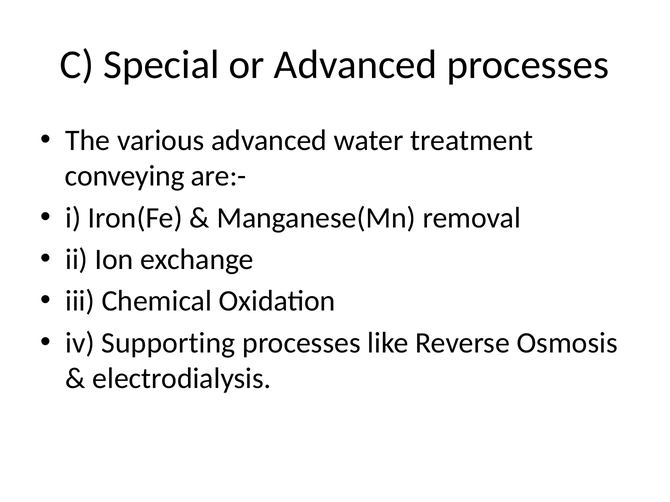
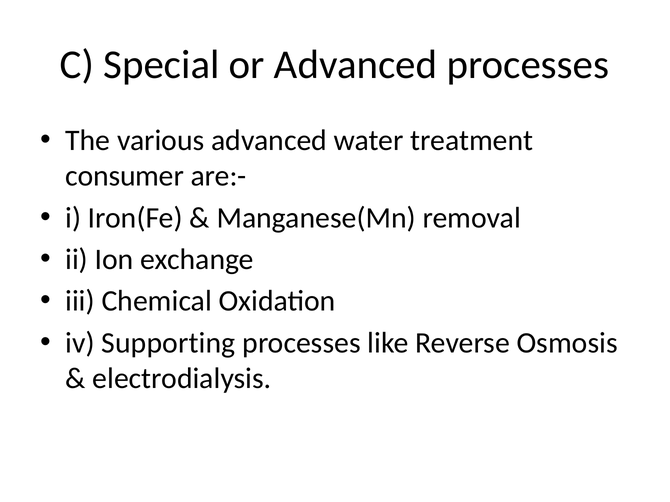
conveying: conveying -> consumer
